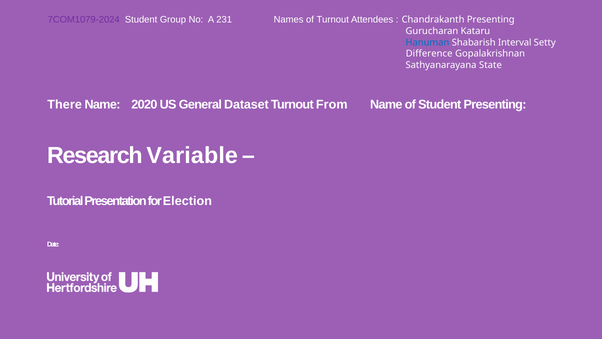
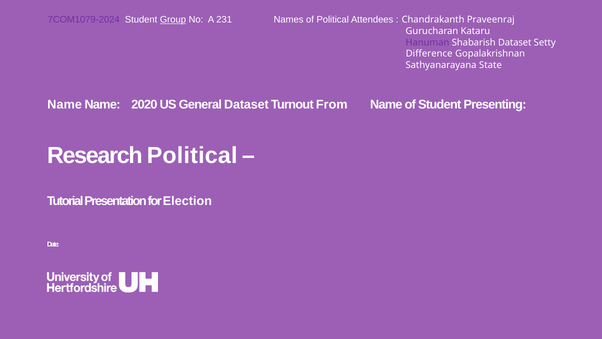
Group underline: none -> present
of Turnout: Turnout -> Political
Chandrakanth Presenting: Presenting -> Praveenraj
Hanuman colour: blue -> purple
Shabarish Interval: Interval -> Dataset
There at (65, 105): There -> Name
Research Variable: Variable -> Political
